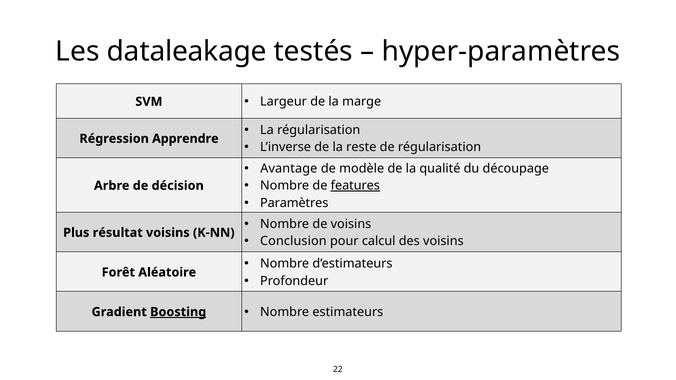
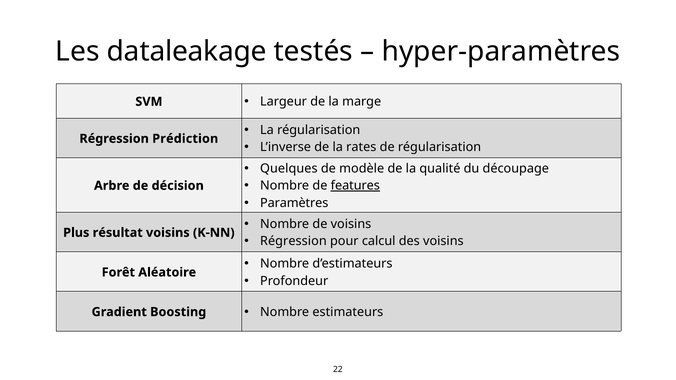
Apprendre: Apprendre -> Prédiction
reste: reste -> rates
Avantage: Avantage -> Quelques
Conclusion at (293, 241): Conclusion -> Régression
Boosting underline: present -> none
